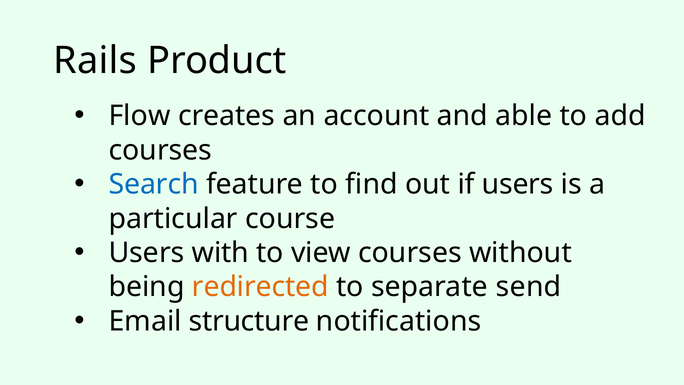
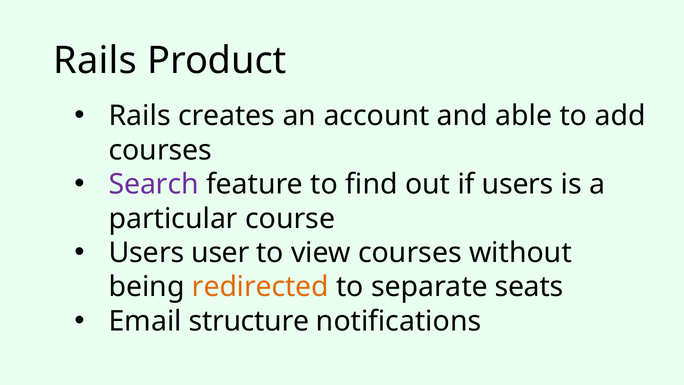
Flow at (140, 116): Flow -> Rails
Search colour: blue -> purple
with: with -> user
send: send -> seats
